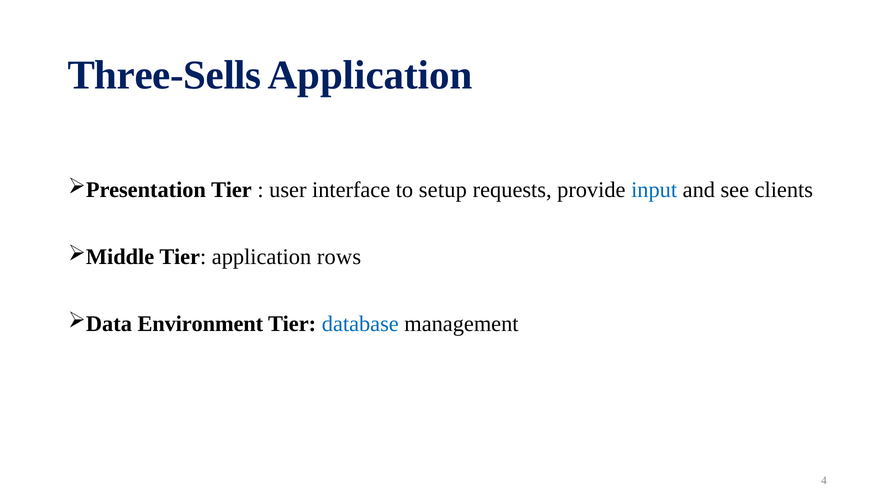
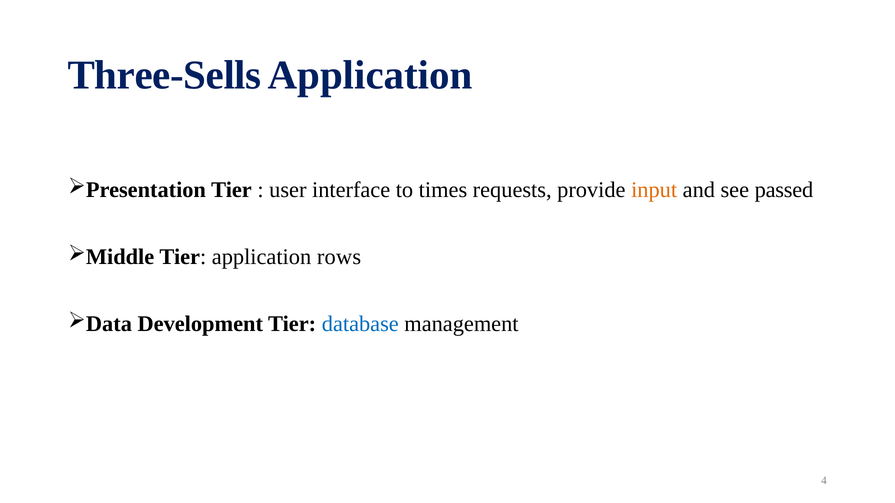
setup: setup -> times
input colour: blue -> orange
clients: clients -> passed
Environment: Environment -> Development
